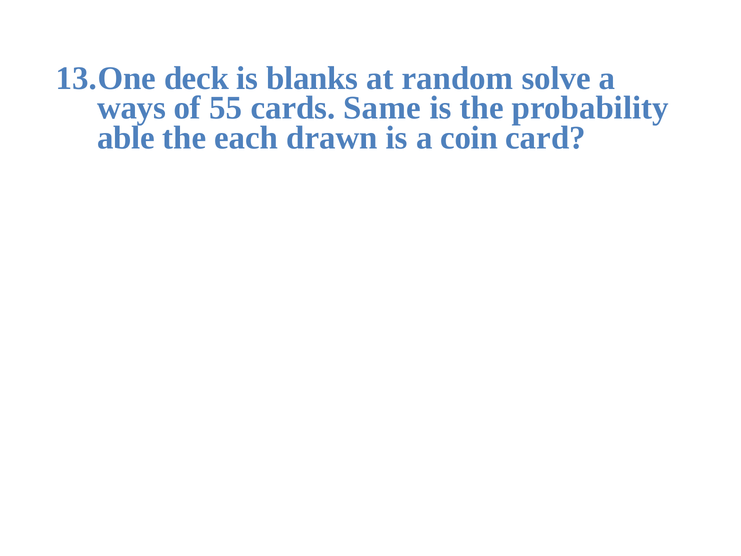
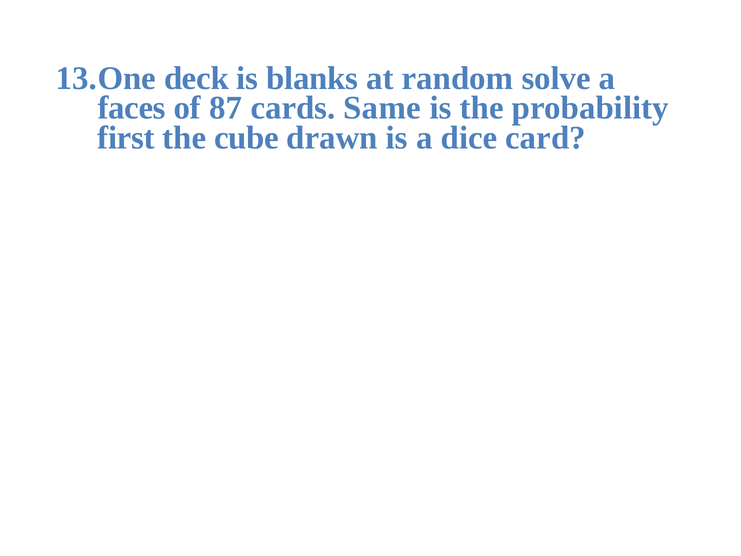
ways: ways -> faces
55: 55 -> 87
able: able -> first
each: each -> cube
coin: coin -> dice
